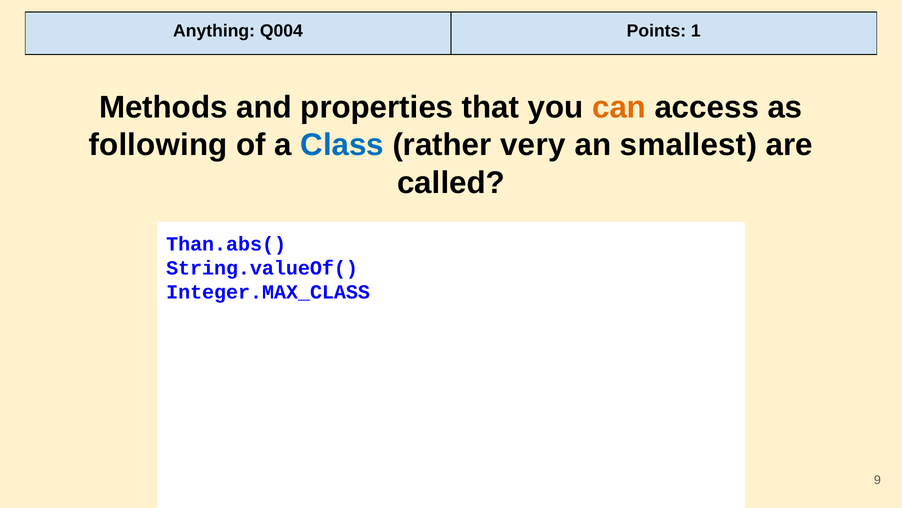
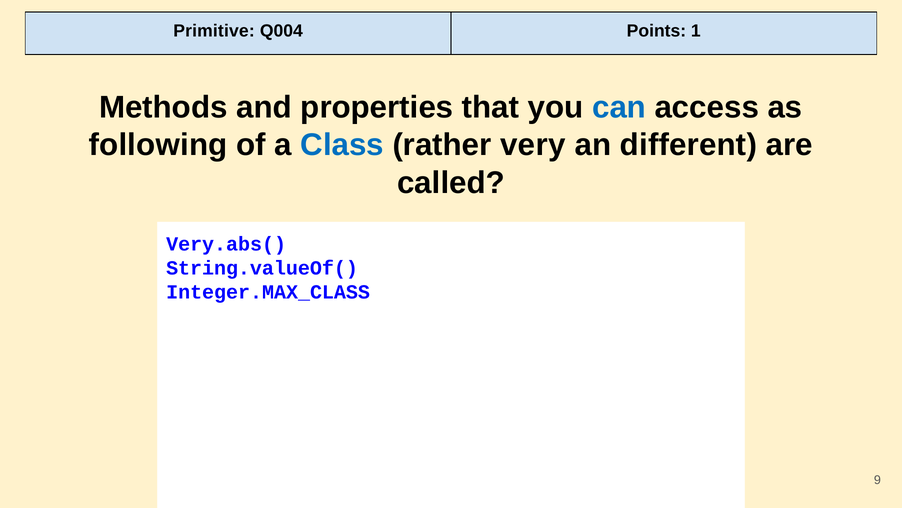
Anything: Anything -> Primitive
can colour: orange -> blue
smallest: smallest -> different
Than.abs(: Than.abs( -> Very.abs(
